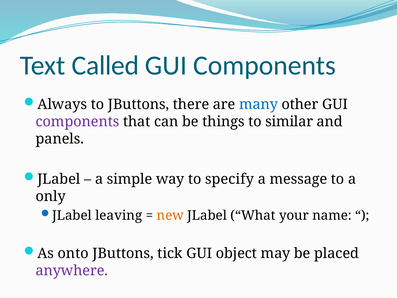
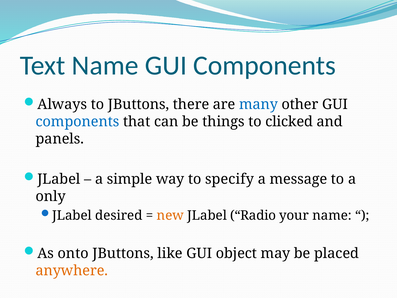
Text Called: Called -> Name
components at (77, 121) colour: purple -> blue
similar: similar -> clicked
leaving: leaving -> desired
What: What -> Radio
tick: tick -> like
anywhere colour: purple -> orange
